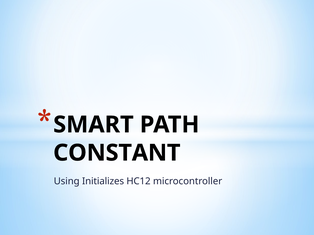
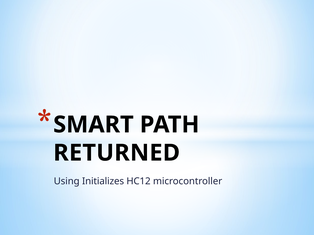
CONSTANT: CONSTANT -> RETURNED
